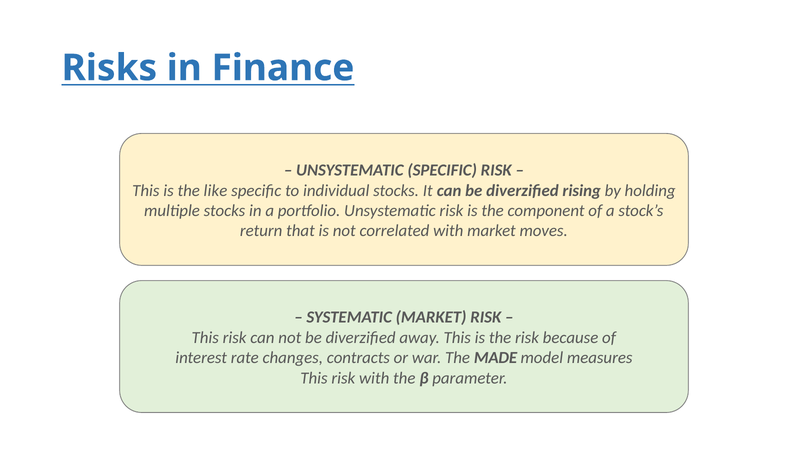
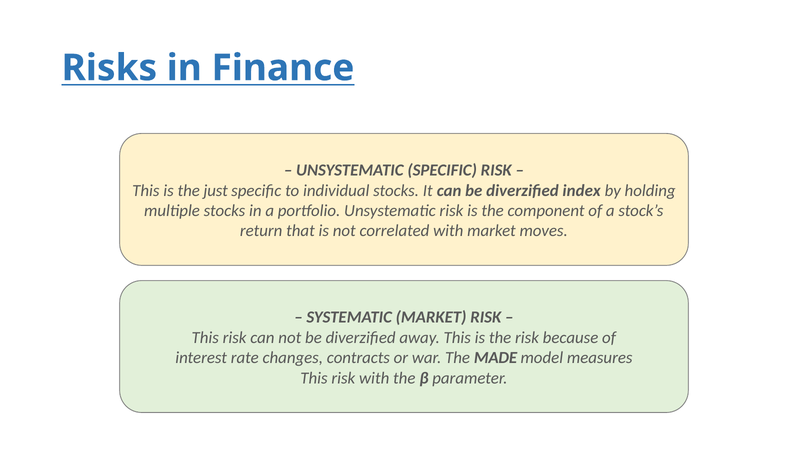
like: like -> just
rising: rising -> index
